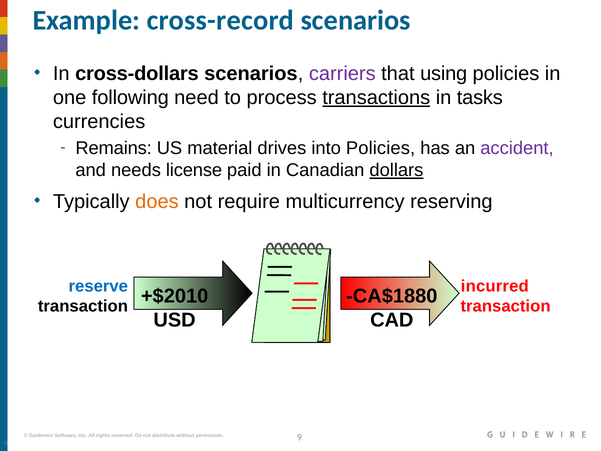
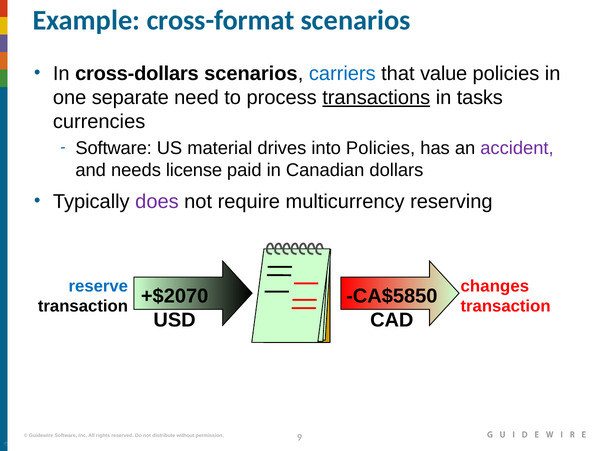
cross-record: cross-record -> cross-format
carriers colour: purple -> blue
using: using -> value
following: following -> separate
Remains at (114, 148): Remains -> Software
dollars underline: present -> none
does colour: orange -> purple
incurred: incurred -> changes
+$2010: +$2010 -> +$2070
CA$1880: CA$1880 -> CA$5850
